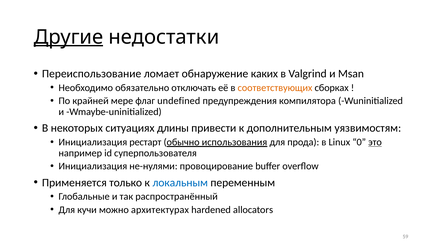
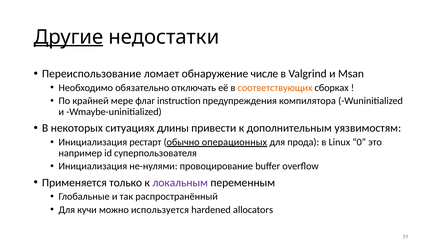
каких: каких -> числе
undefined: undefined -> instruction
использования: использования -> операционных
это underline: present -> none
локальным colour: blue -> purple
архитектурах: архитектурах -> используется
